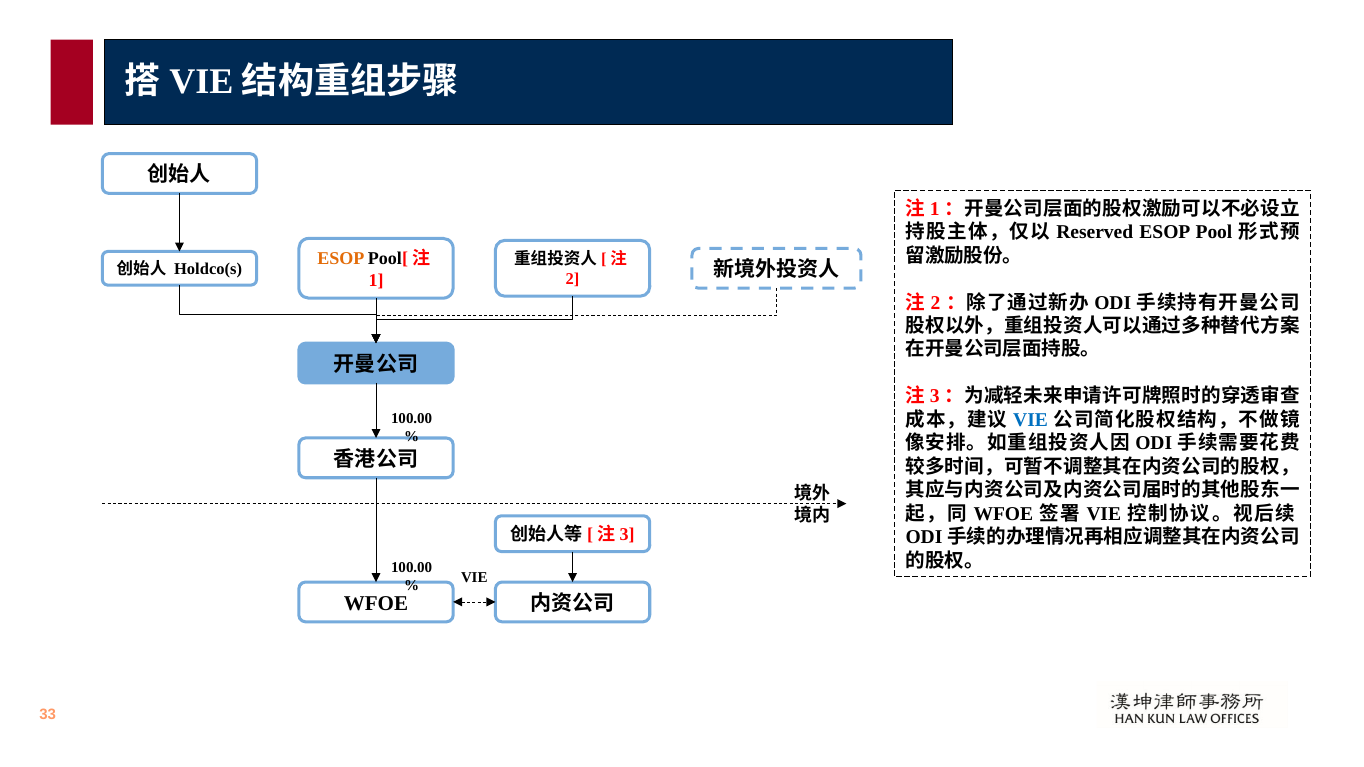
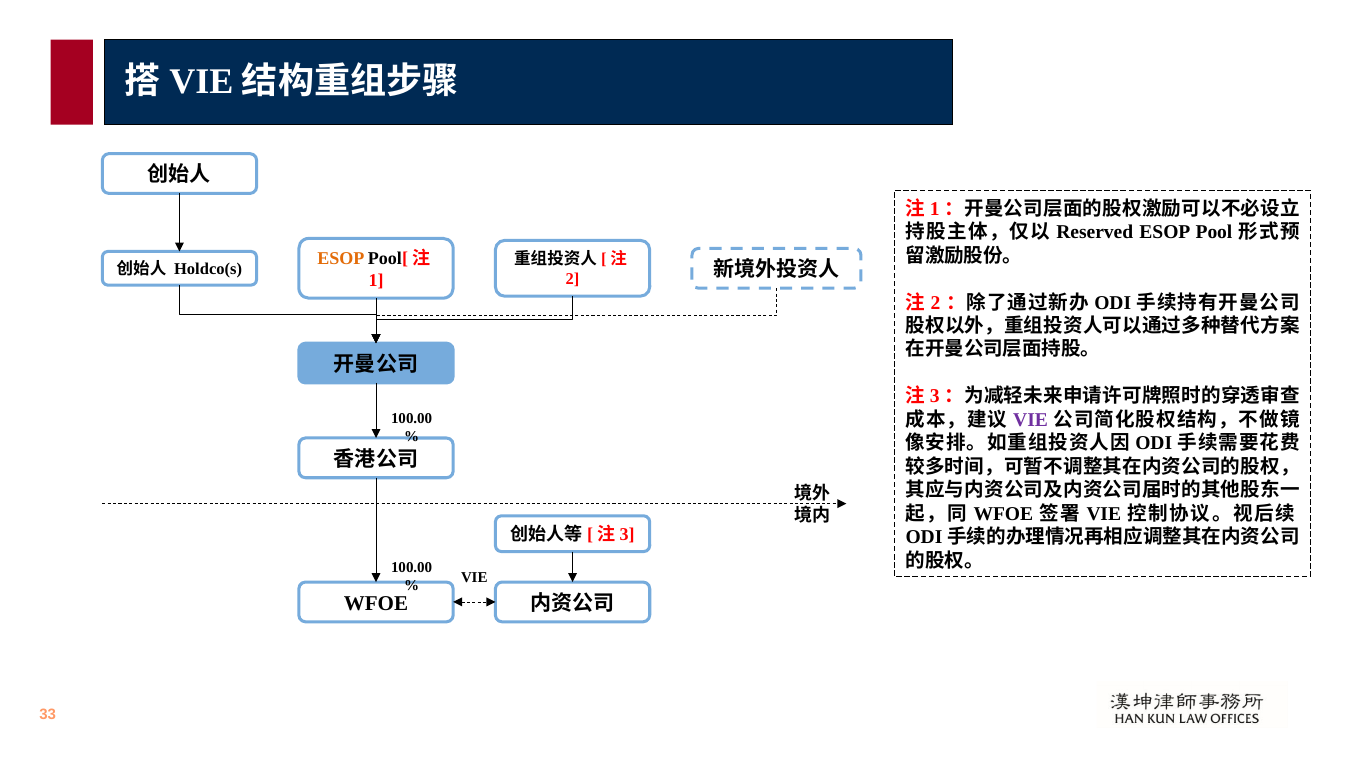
VIE at (1031, 420) colour: blue -> purple
